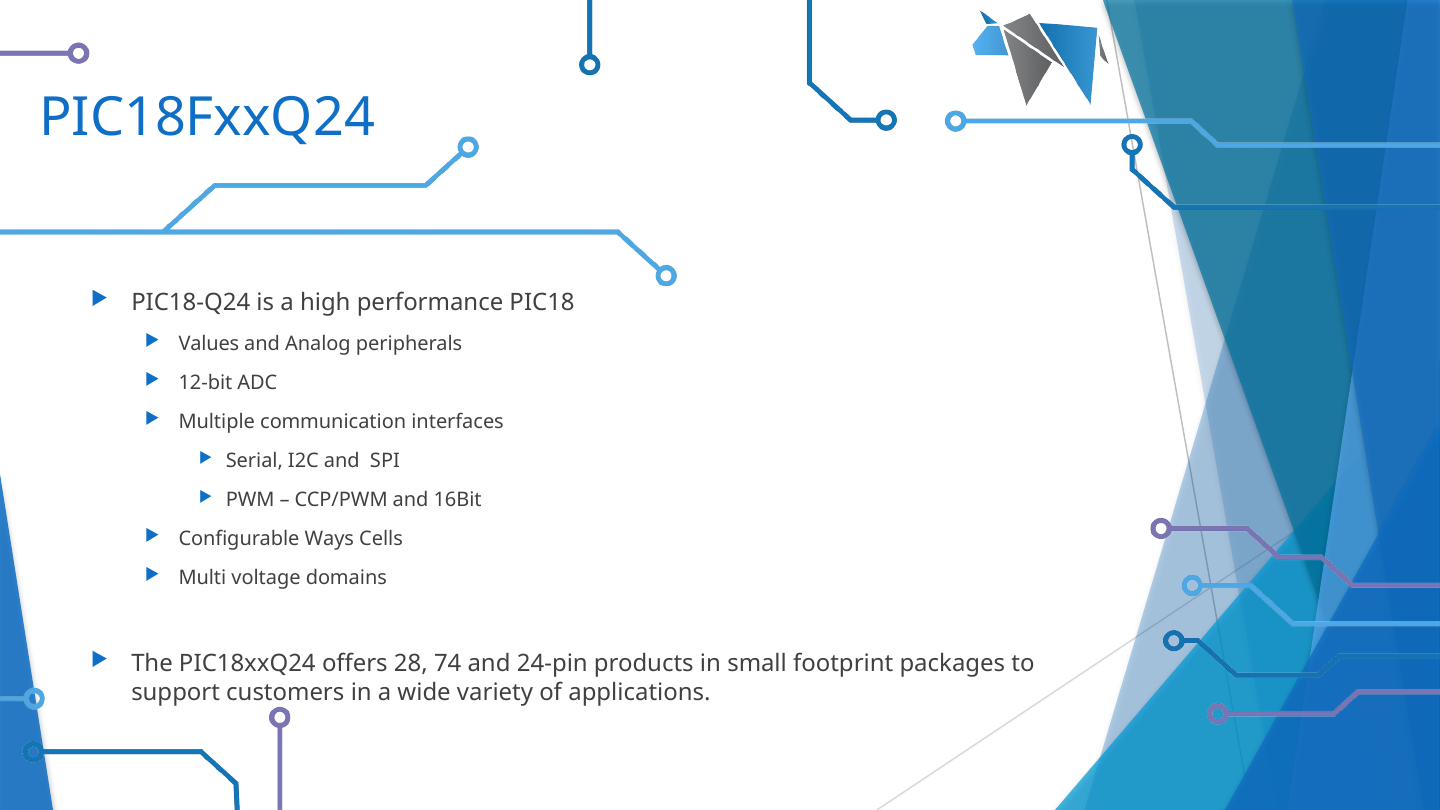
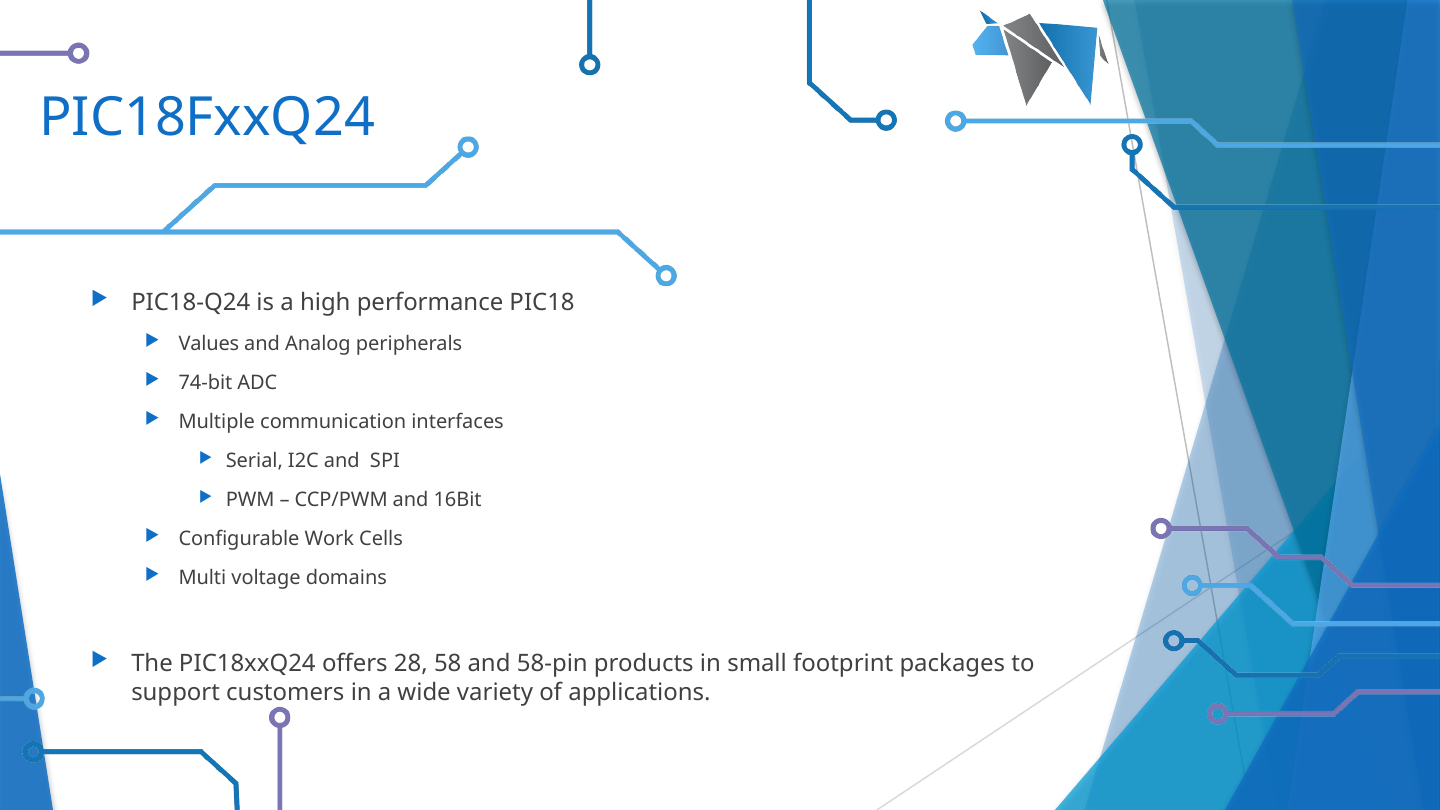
12-bit: 12-bit -> 74-bit
Ways: Ways -> Work
74: 74 -> 58
24-pin: 24-pin -> 58-pin
